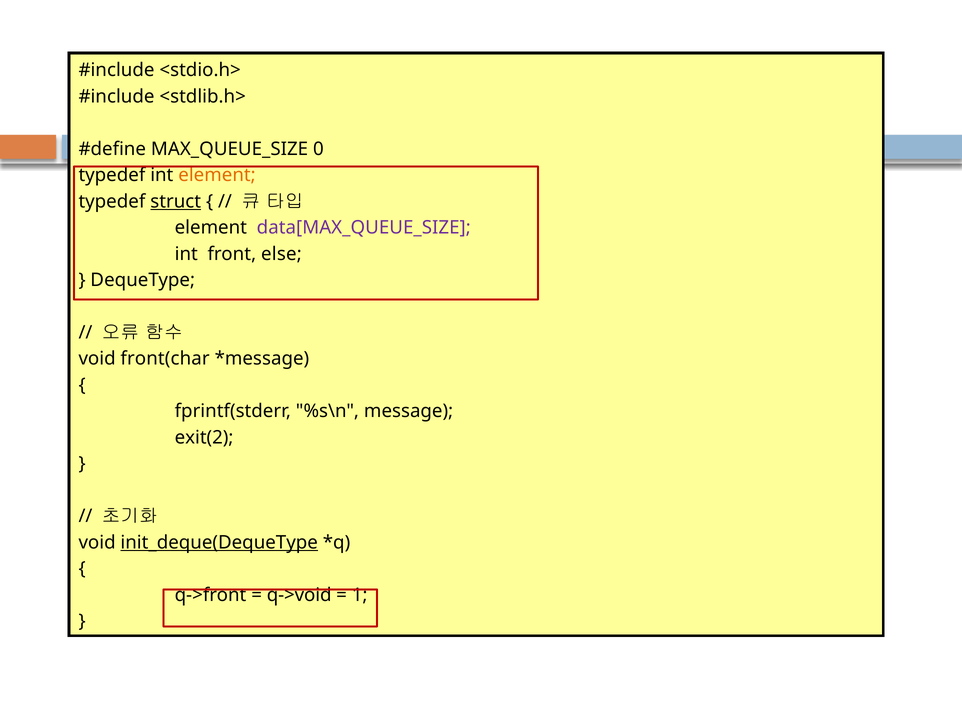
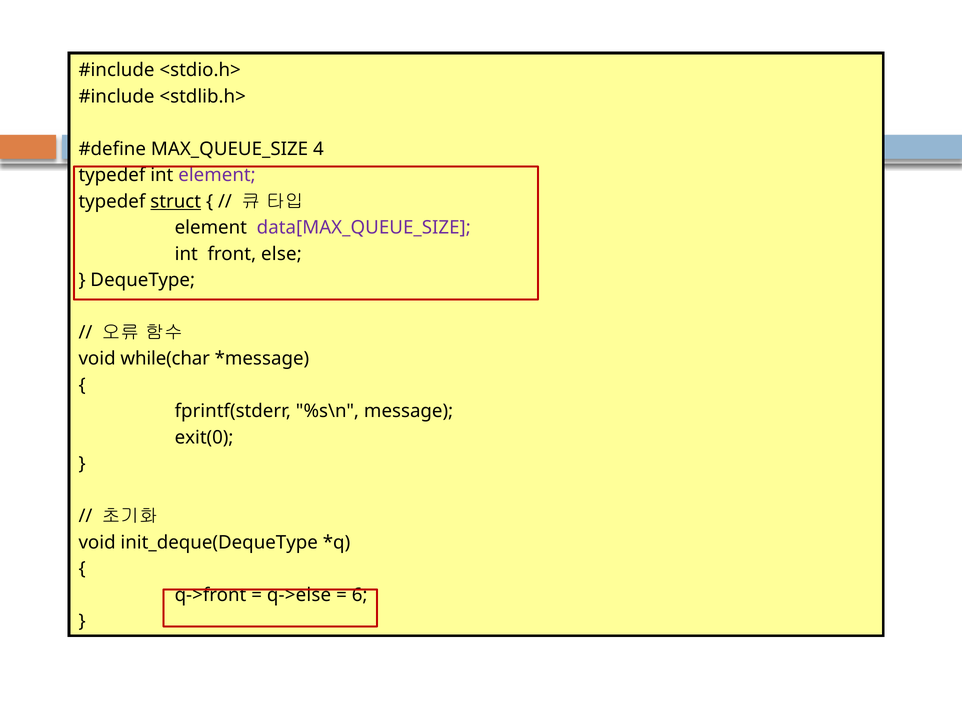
0: 0 -> 4
element at (217, 175) colour: orange -> purple
front(char: front(char -> while(char
exit(2: exit(2 -> exit(0
init_deque(DequeType underline: present -> none
q->void: q->void -> q->else
1: 1 -> 6
